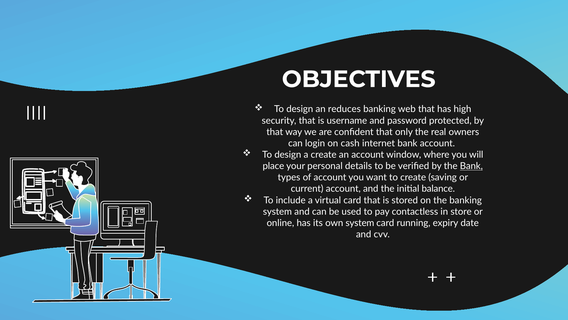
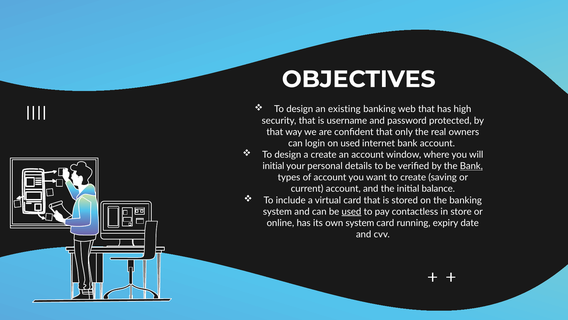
reduces: reduces -> existing
on cash: cash -> used
place at (273, 166): place -> initial
used at (351, 211) underline: none -> present
